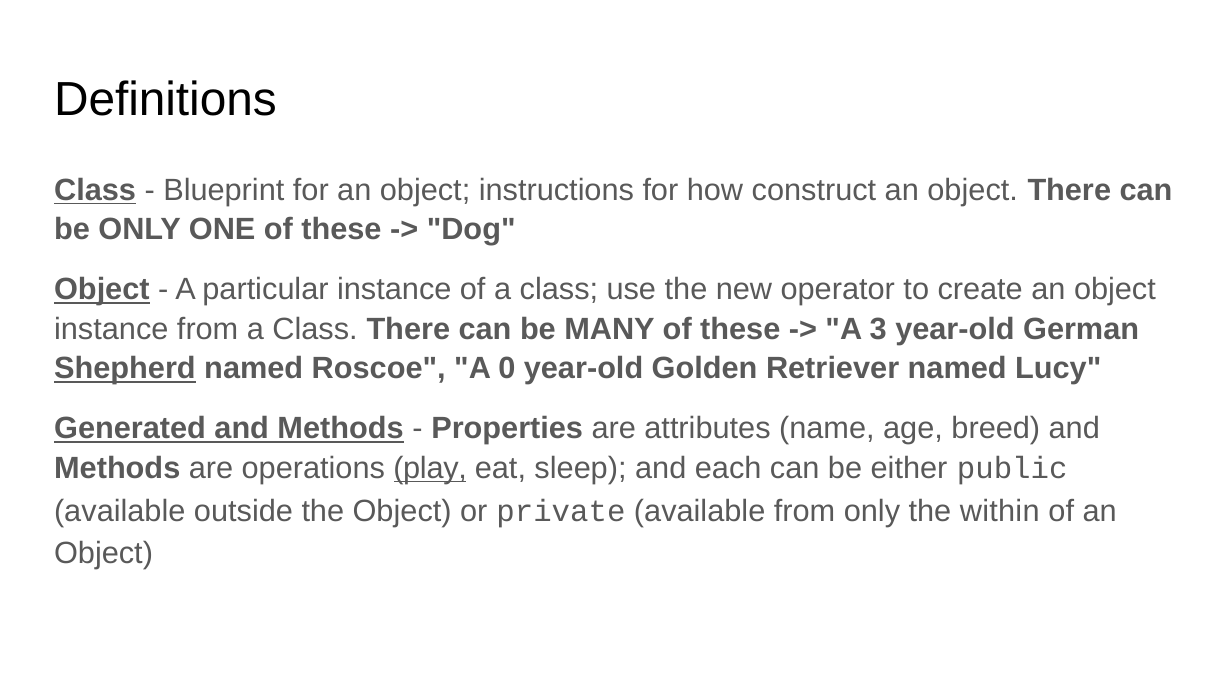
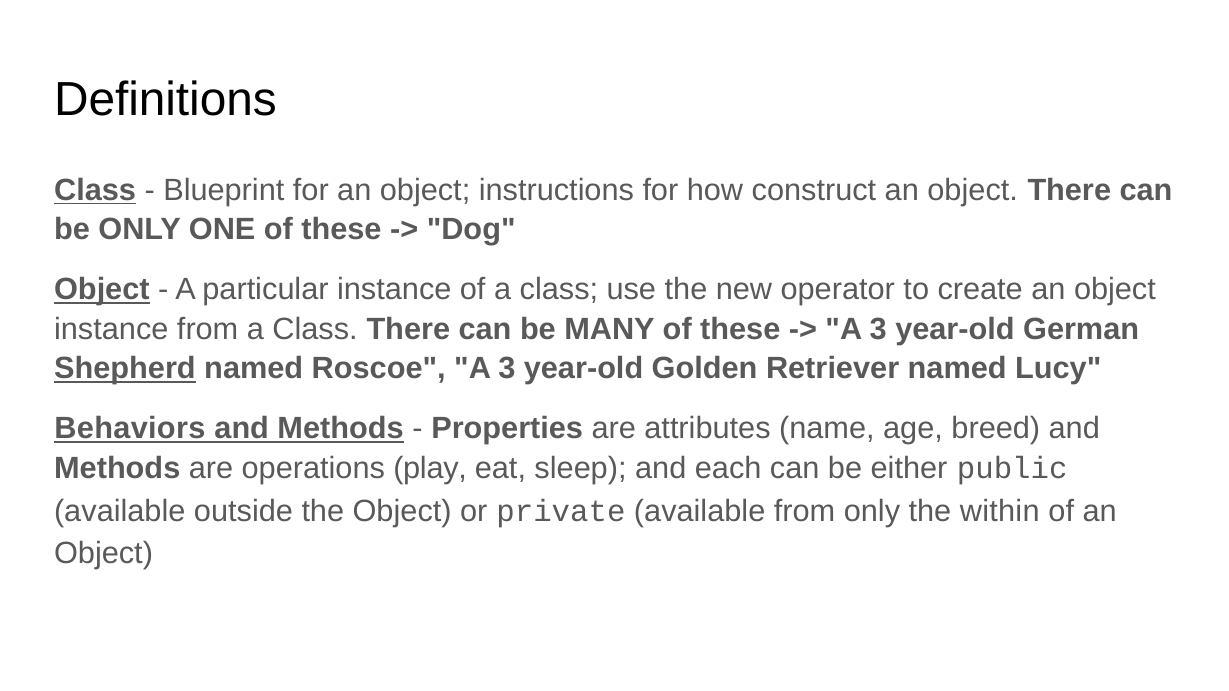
Roscoe A 0: 0 -> 3
Generated: Generated -> Behaviors
play underline: present -> none
